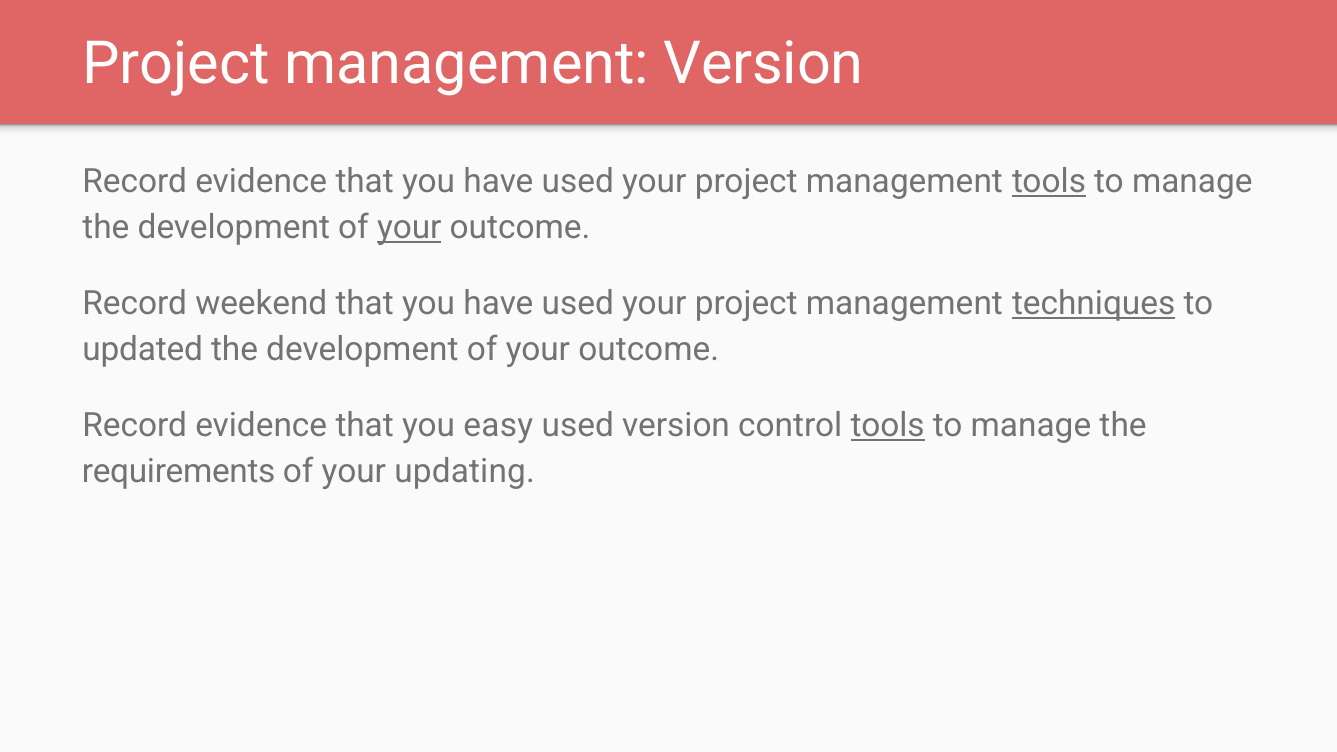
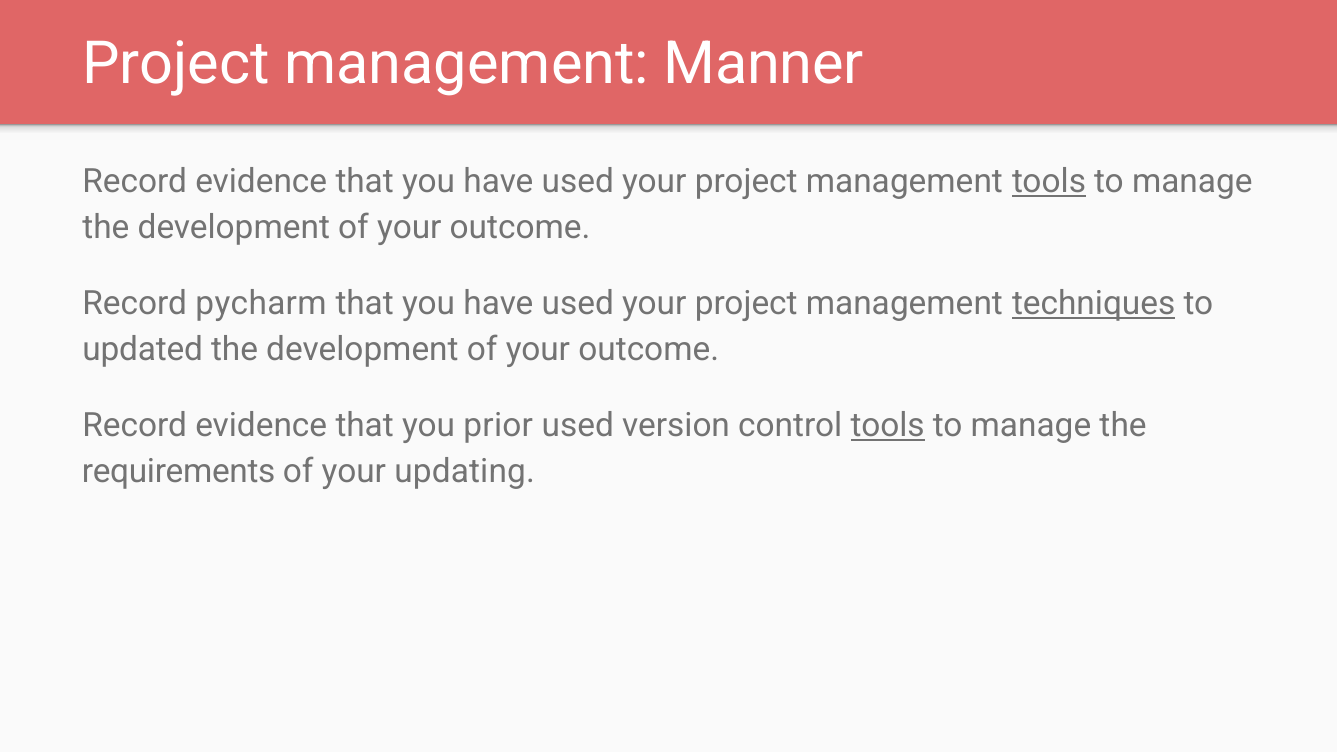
management Version: Version -> Manner
your at (409, 228) underline: present -> none
weekend: weekend -> pycharm
easy: easy -> prior
